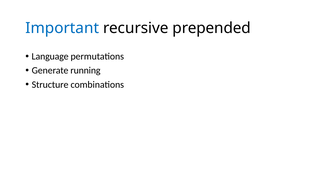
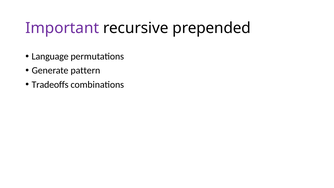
Important colour: blue -> purple
running: running -> pattern
Structure: Structure -> Tradeoffs
